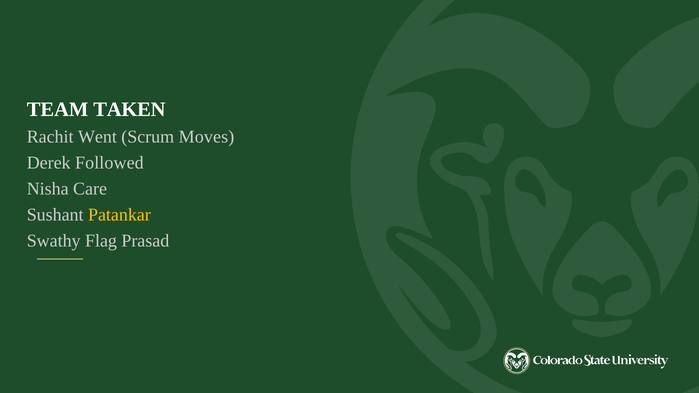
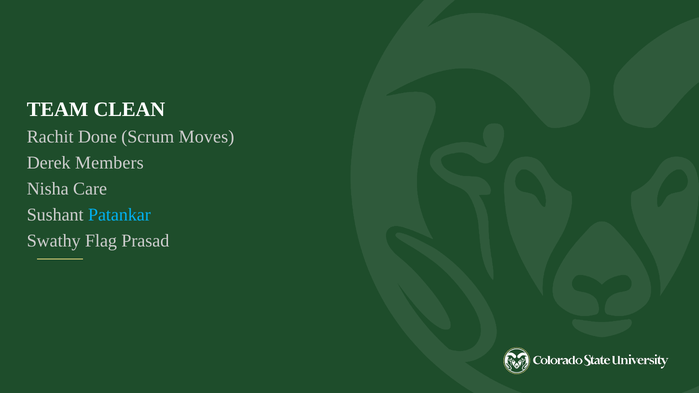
TAKEN: TAKEN -> CLEAN
Went: Went -> Done
Followed: Followed -> Members
Patankar colour: yellow -> light blue
